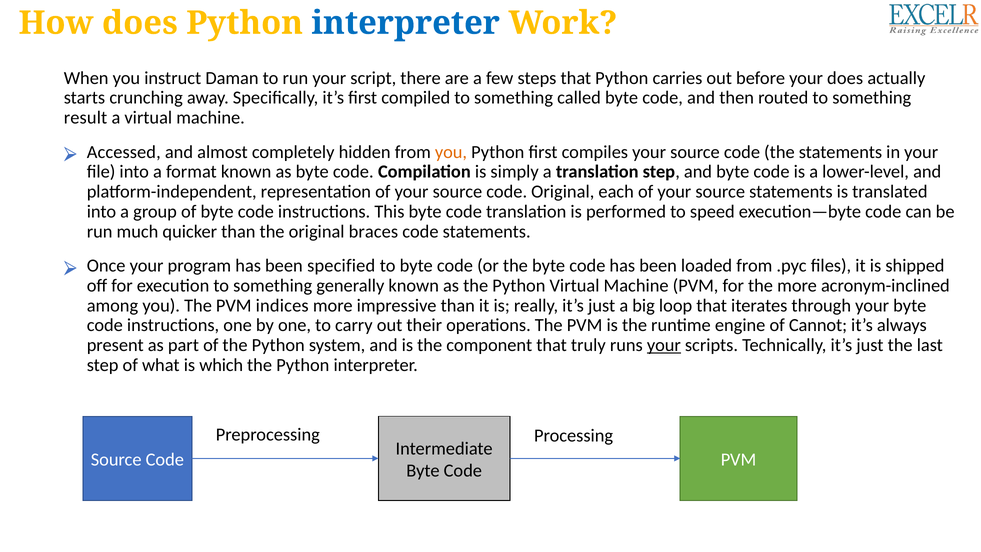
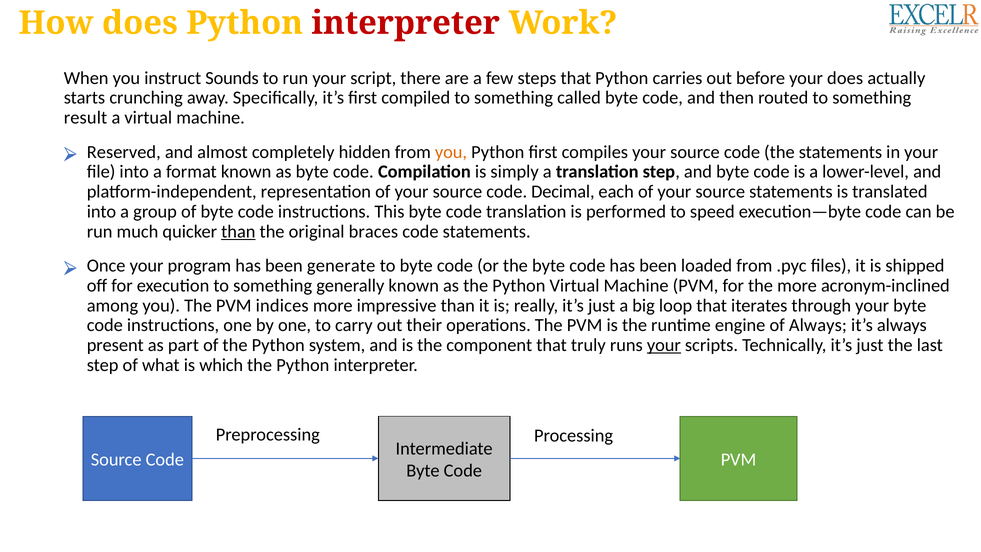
interpreter at (406, 23) colour: blue -> red
Daman: Daman -> Sounds
Accessed: Accessed -> Reserved
code Original: Original -> Decimal
than at (238, 231) underline: none -> present
specified: specified -> generate
of Cannot: Cannot -> Always
